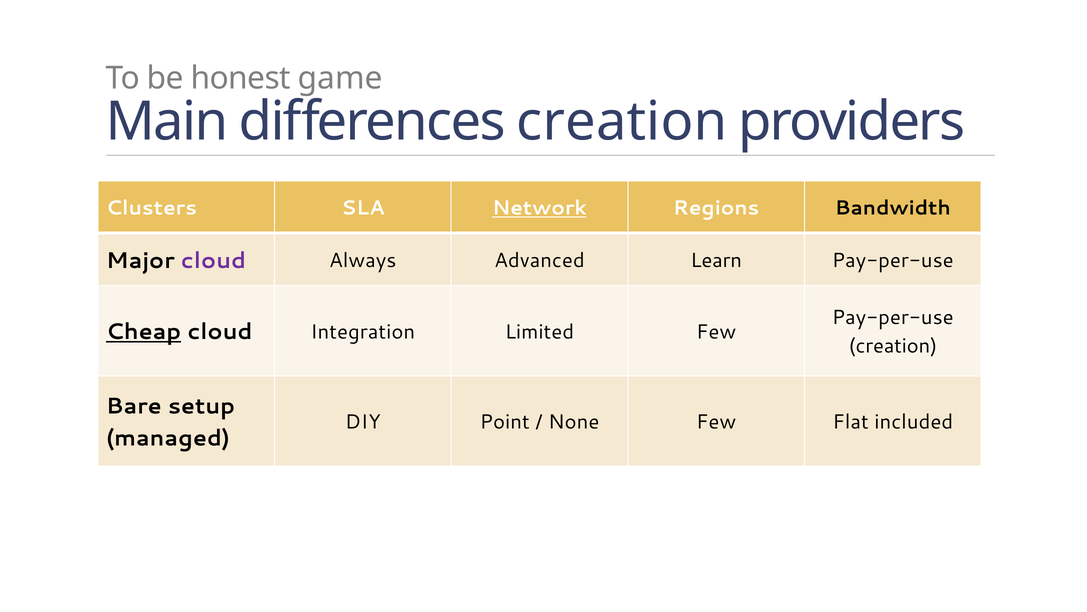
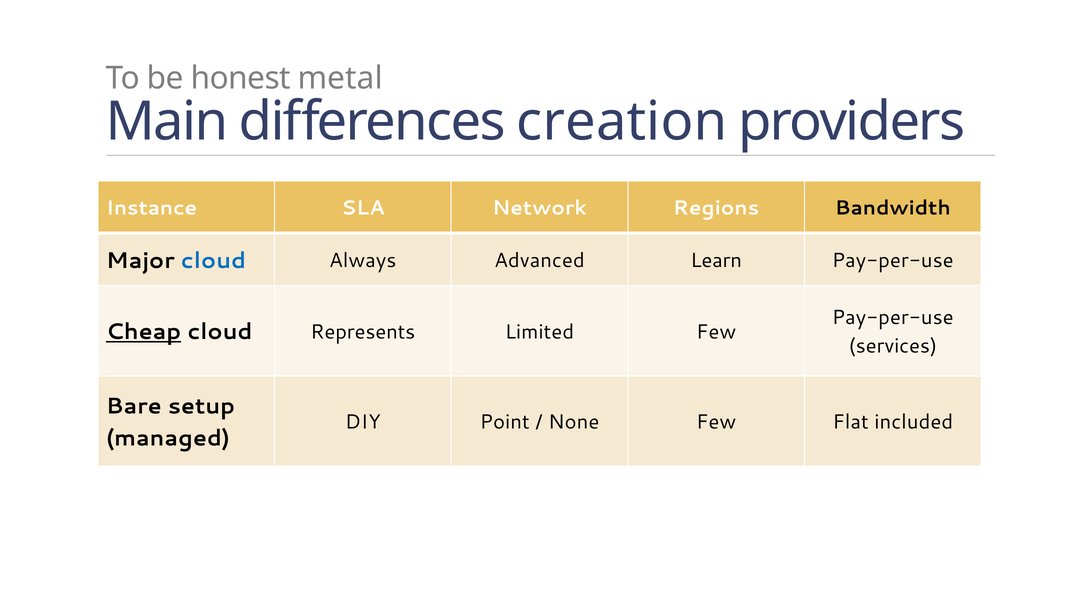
game: game -> metal
Clusters: Clusters -> Instance
Network underline: present -> none
cloud at (213, 260) colour: purple -> blue
Integration: Integration -> Represents
creation at (893, 346): creation -> services
